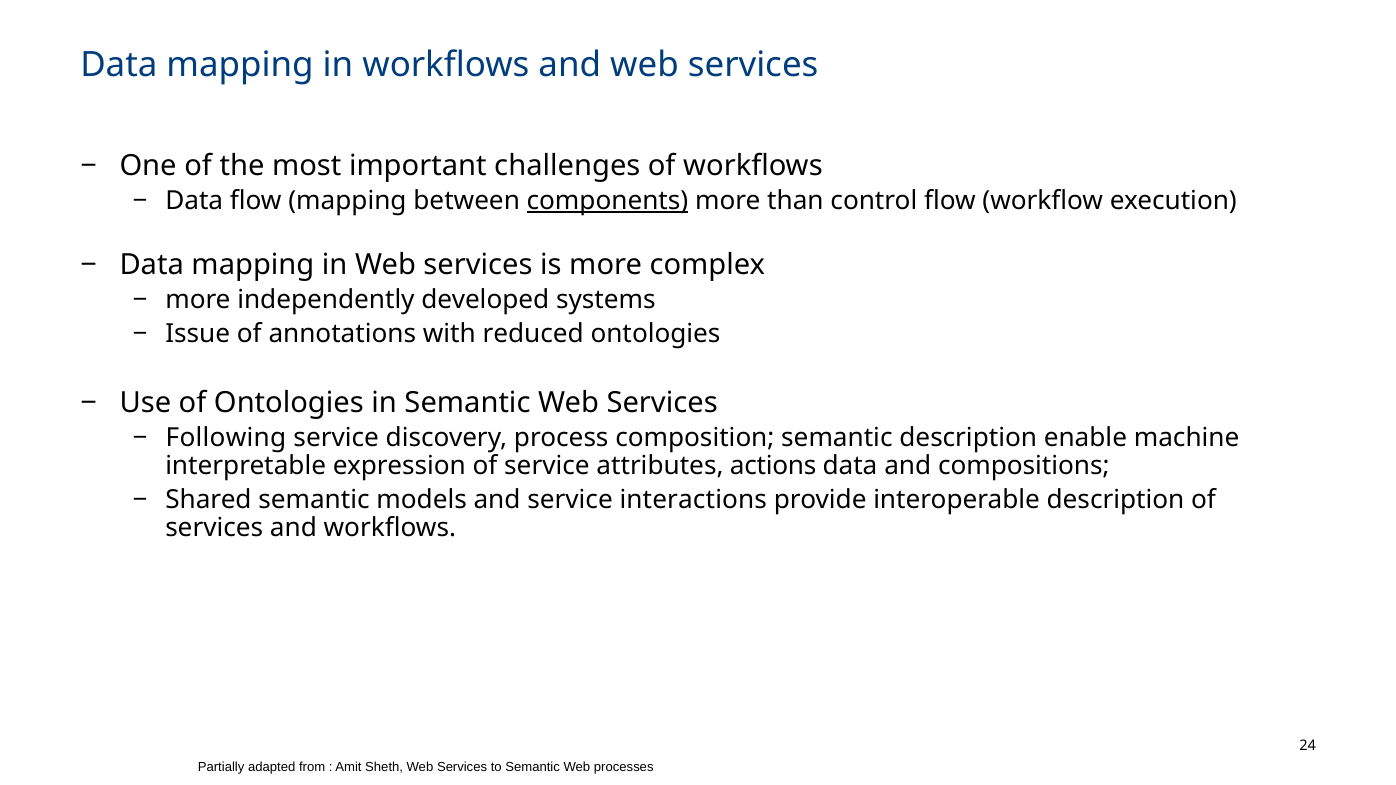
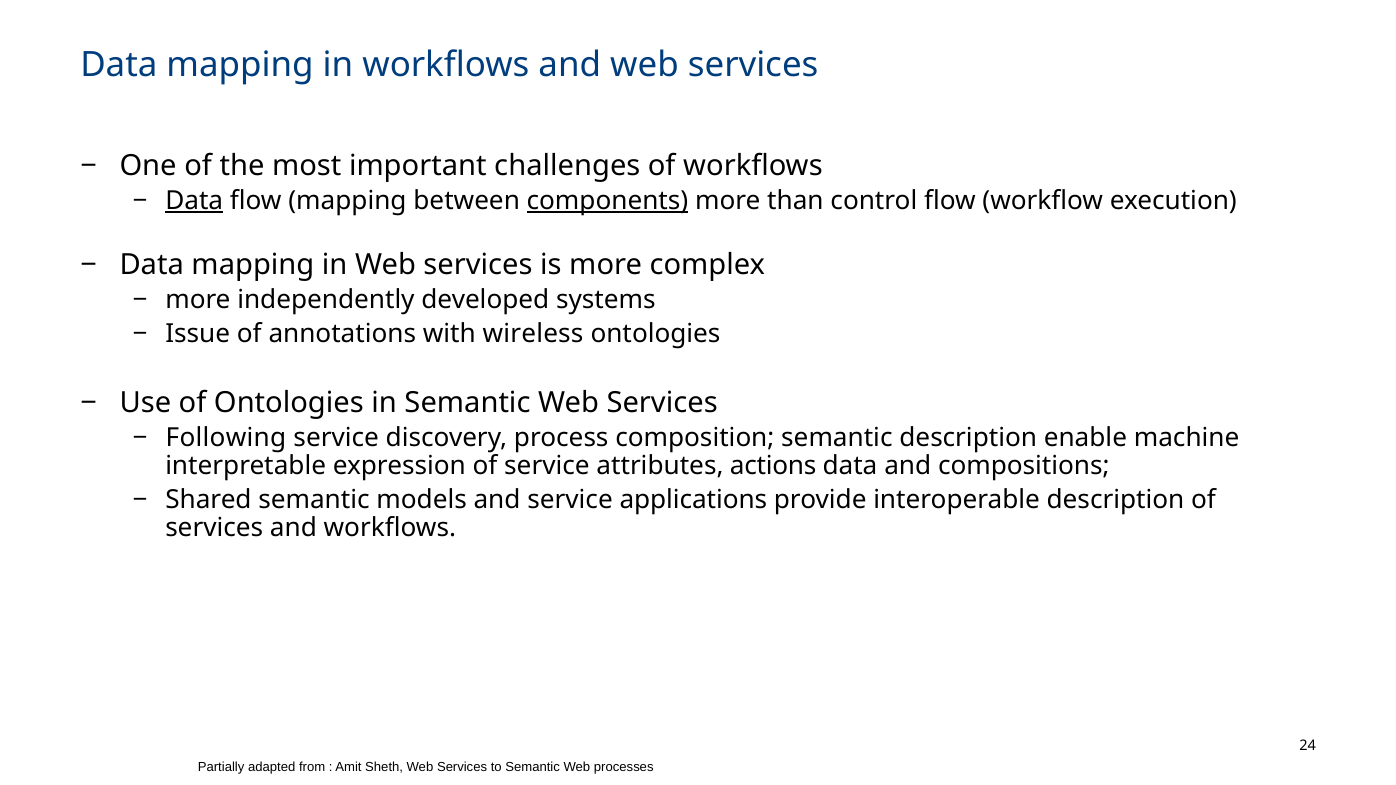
Data at (194, 201) underline: none -> present
reduced: reduced -> wireless
interactions: interactions -> applications
